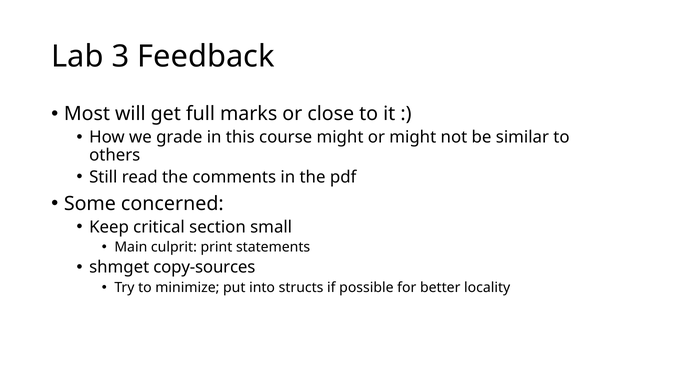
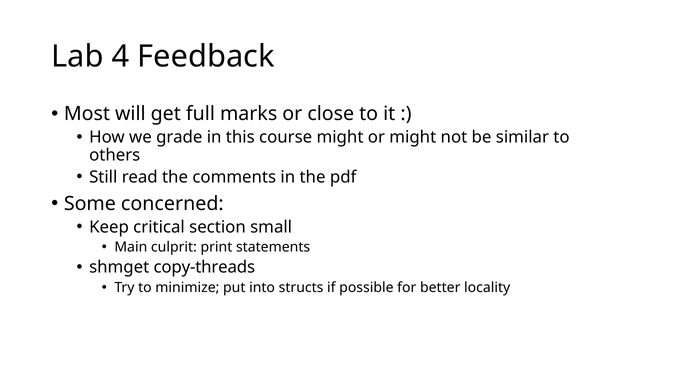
3: 3 -> 4
copy-sources: copy-sources -> copy-threads
